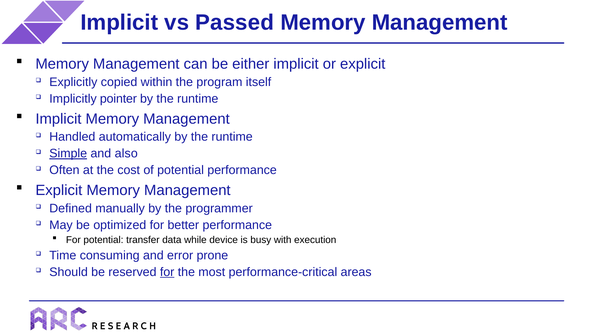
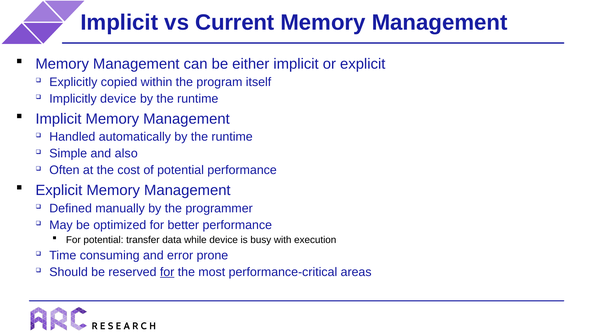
Passed: Passed -> Current
Implicitly pointer: pointer -> device
Simple underline: present -> none
